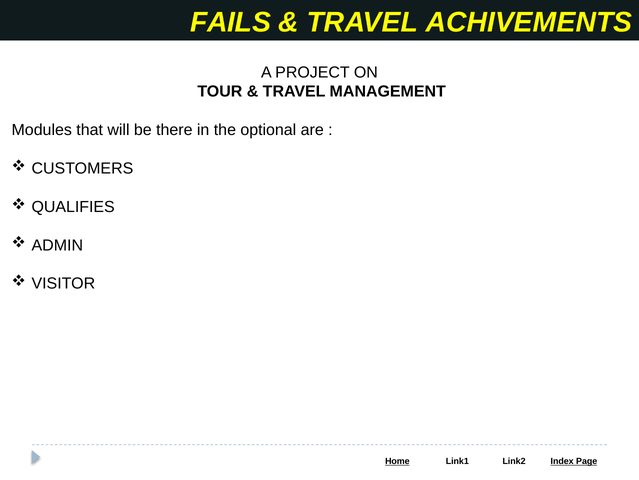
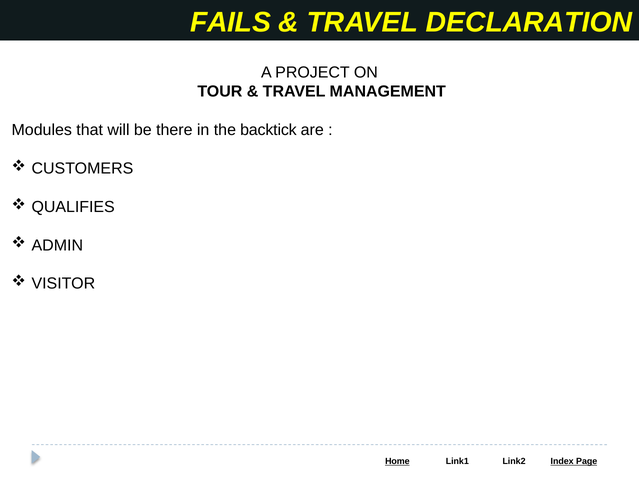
ACHIVEMENTS: ACHIVEMENTS -> DECLARATION
optional: optional -> backtick
